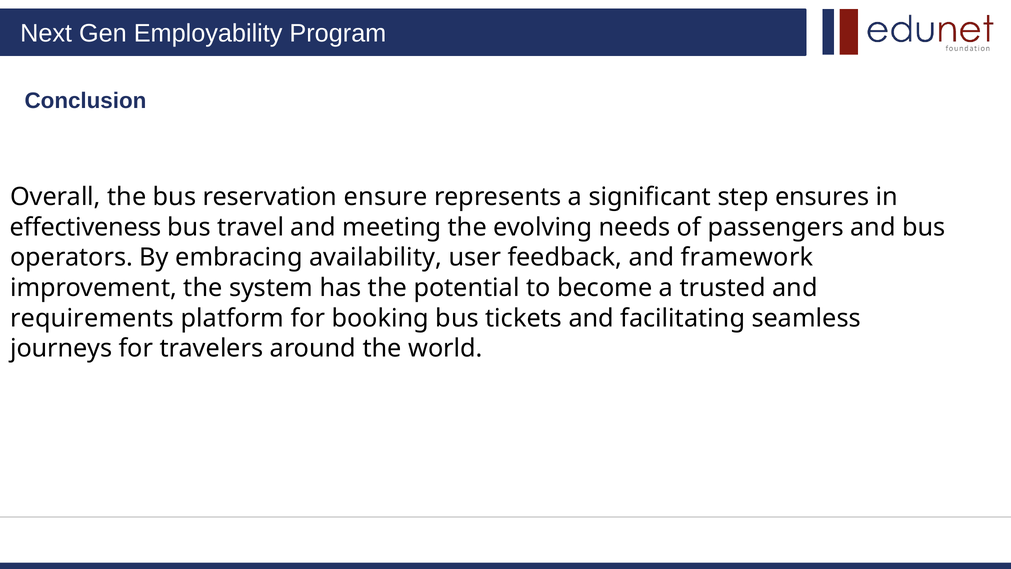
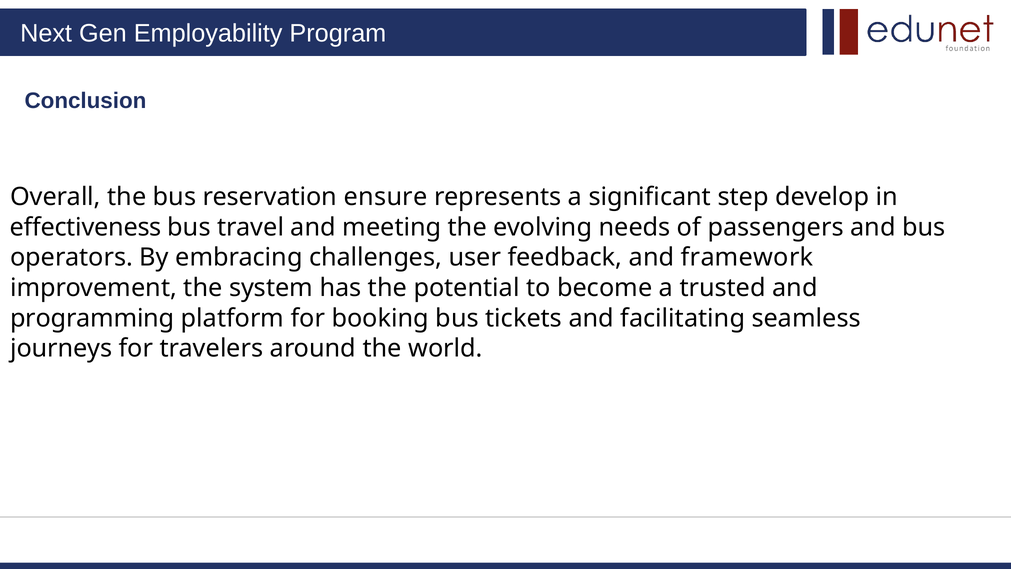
ensures: ensures -> develop
availability: availability -> challenges
requirements: requirements -> programming
